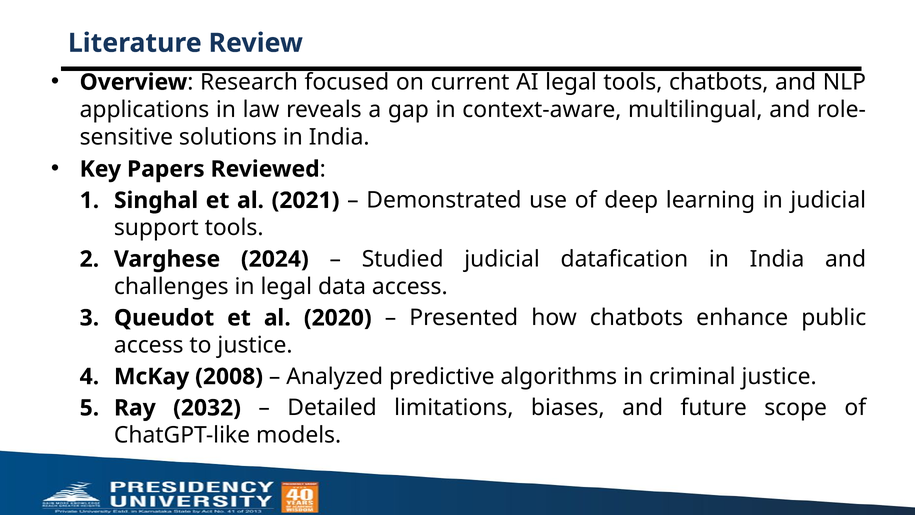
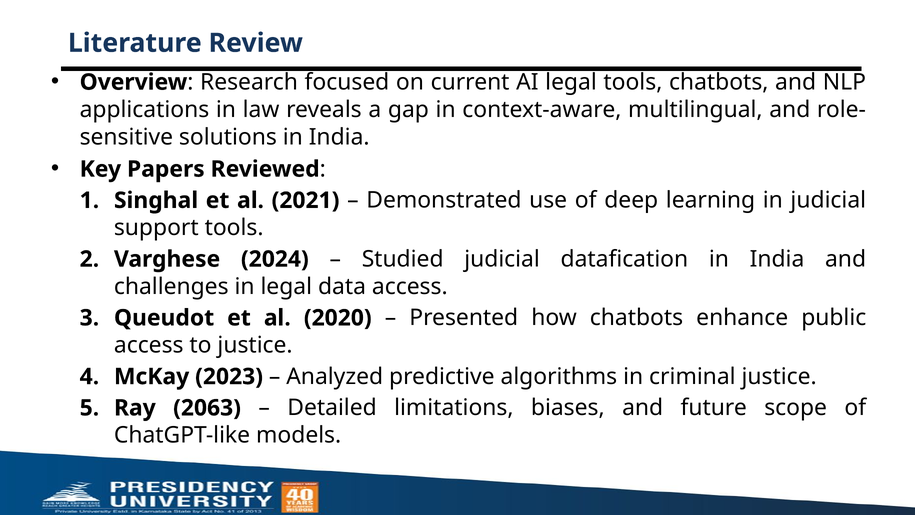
2008: 2008 -> 2023
2032: 2032 -> 2063
